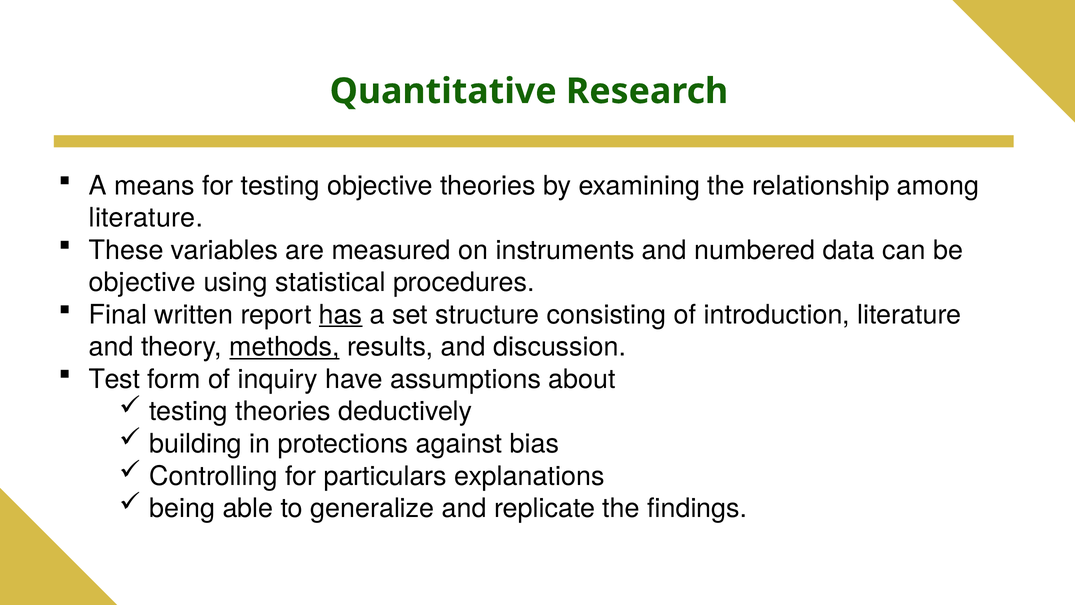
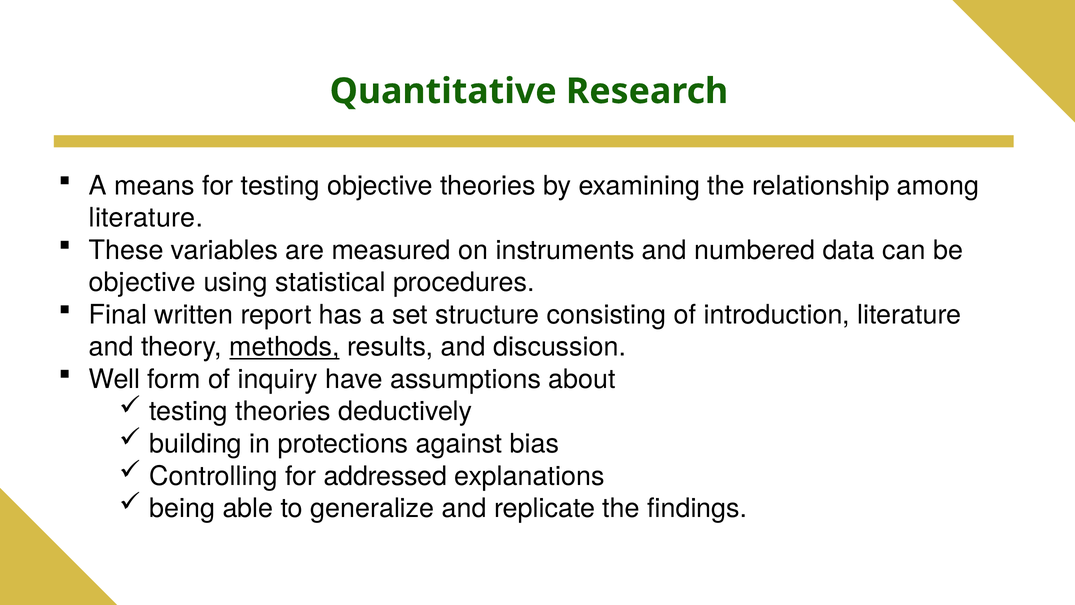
has underline: present -> none
Test: Test -> Well
particulars: particulars -> addressed
